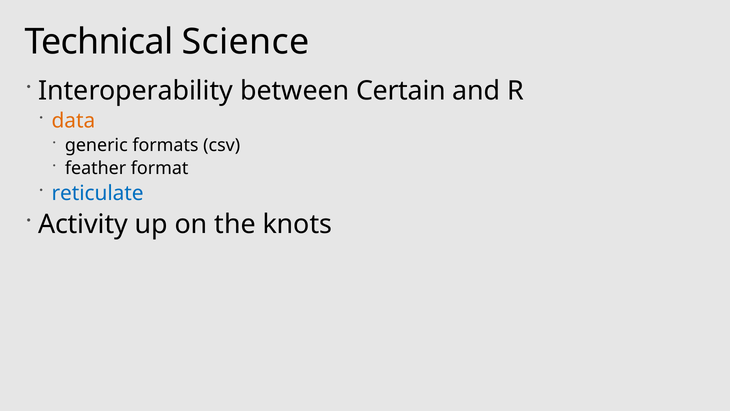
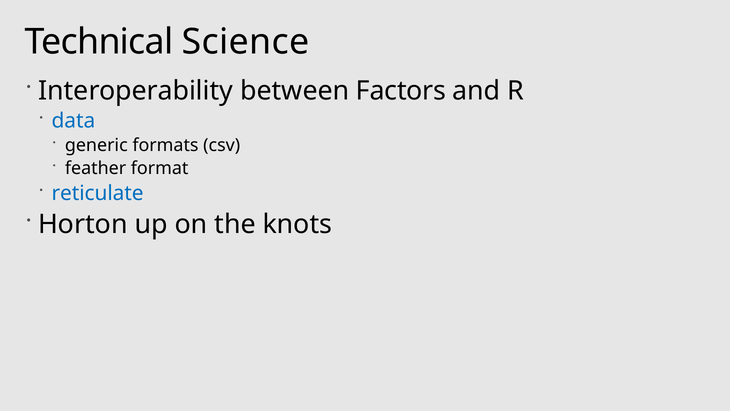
Certain: Certain -> Factors
data colour: orange -> blue
Activity: Activity -> Horton
